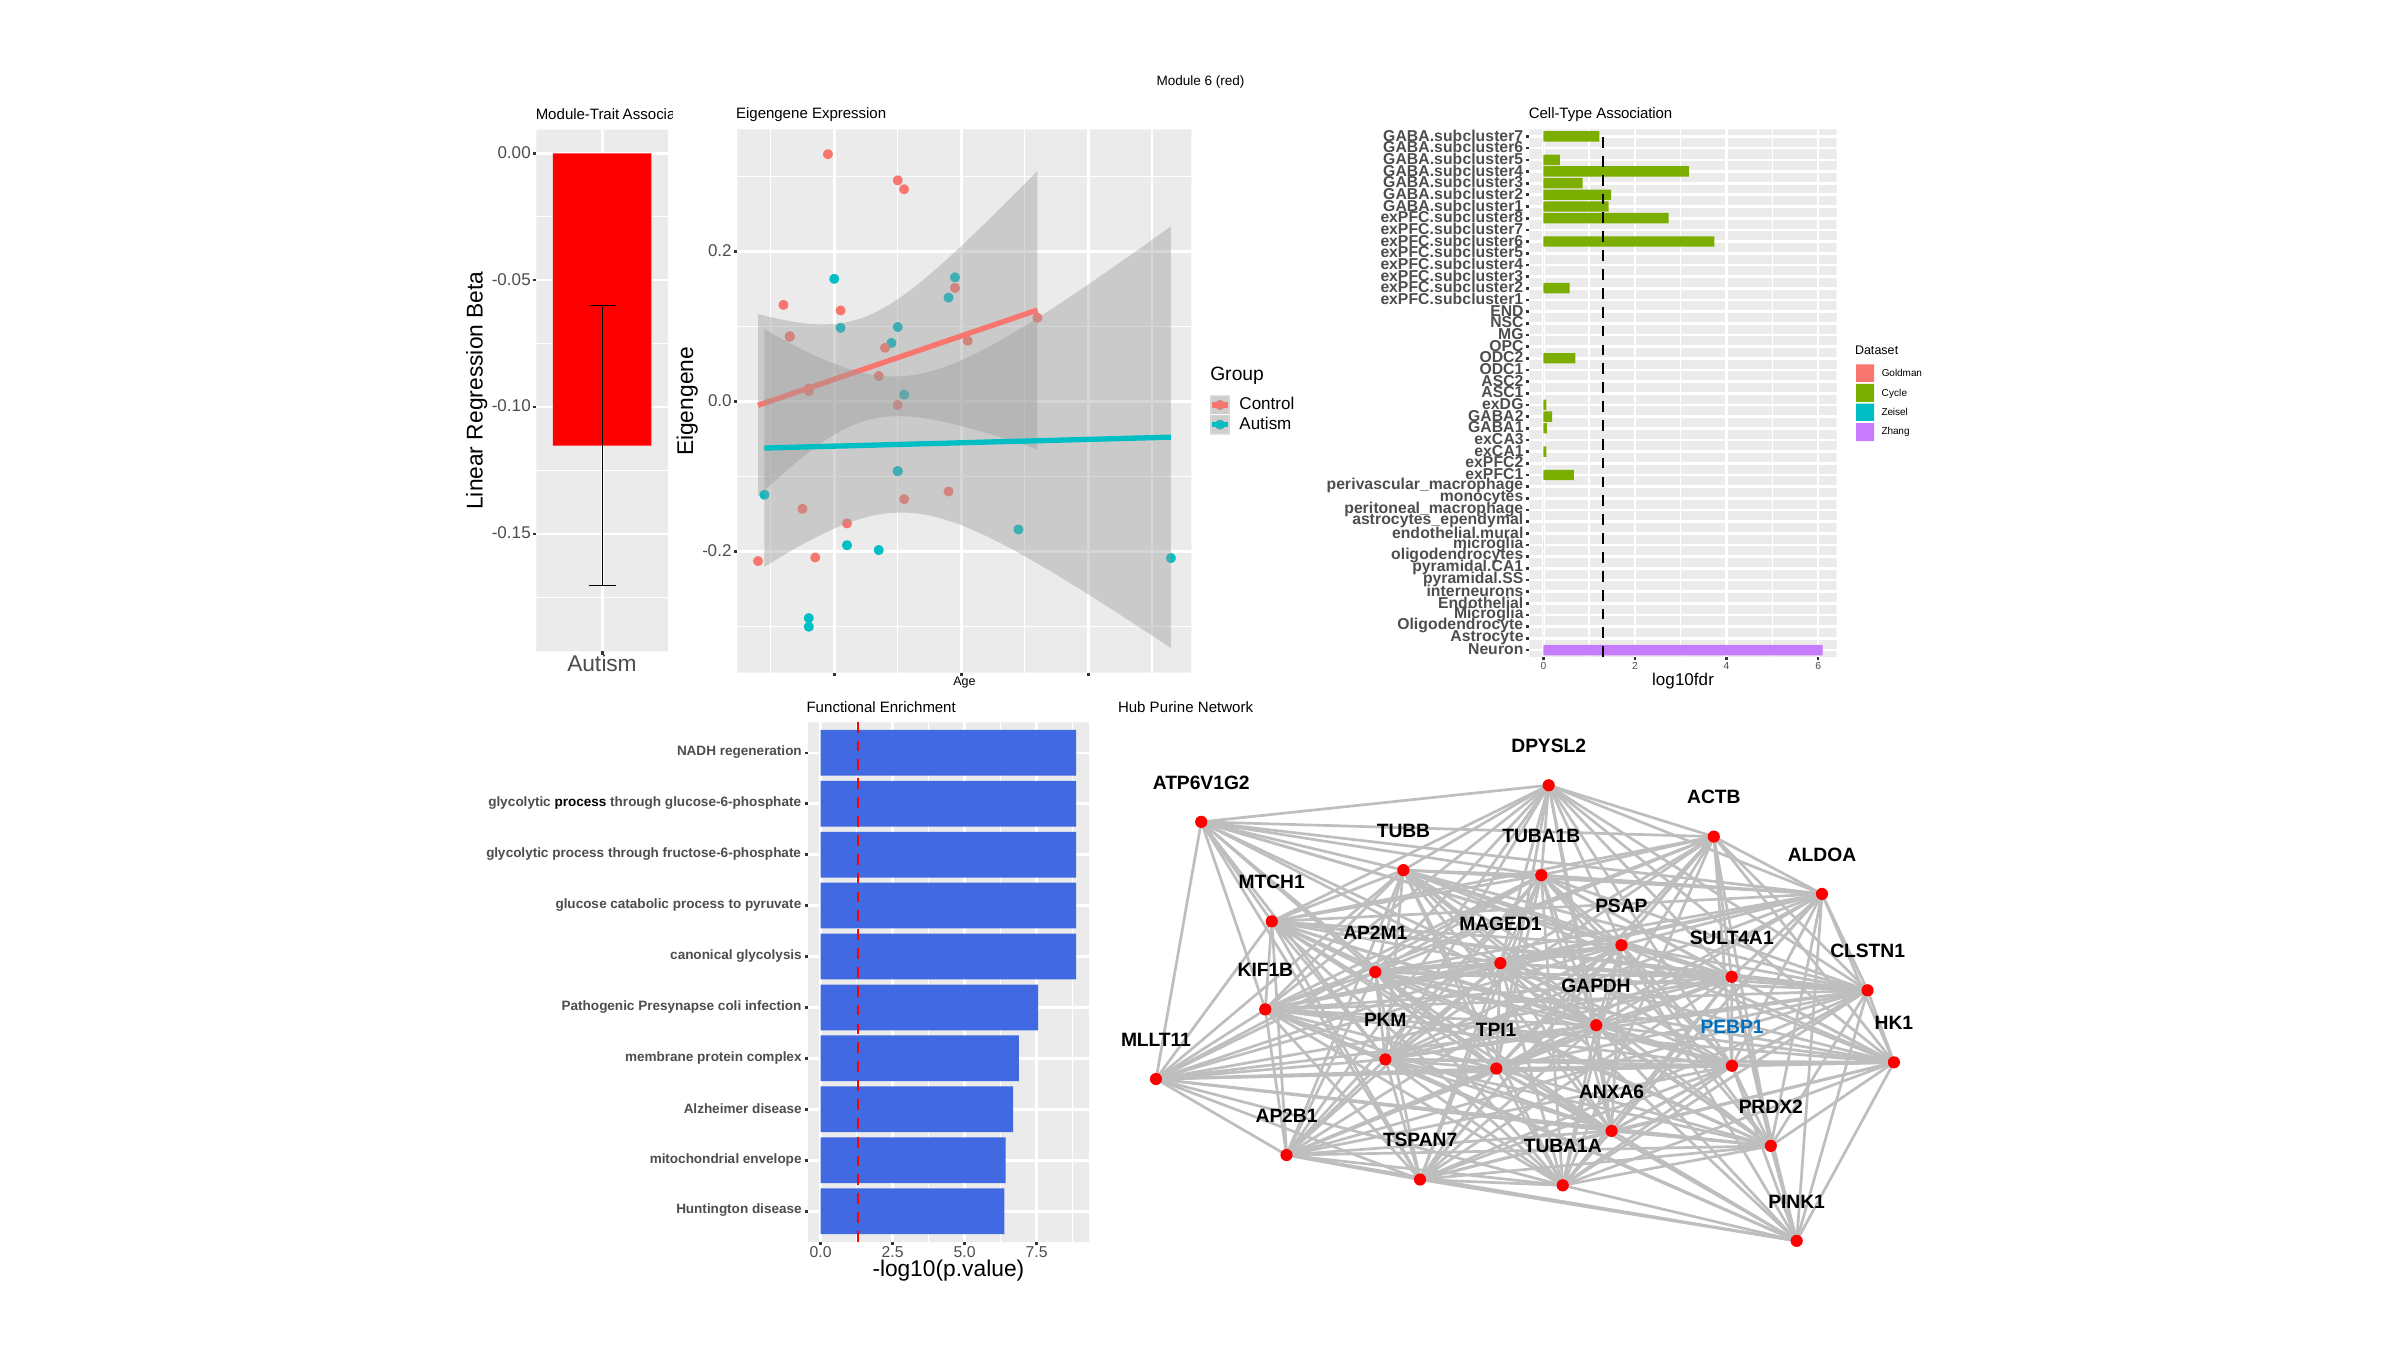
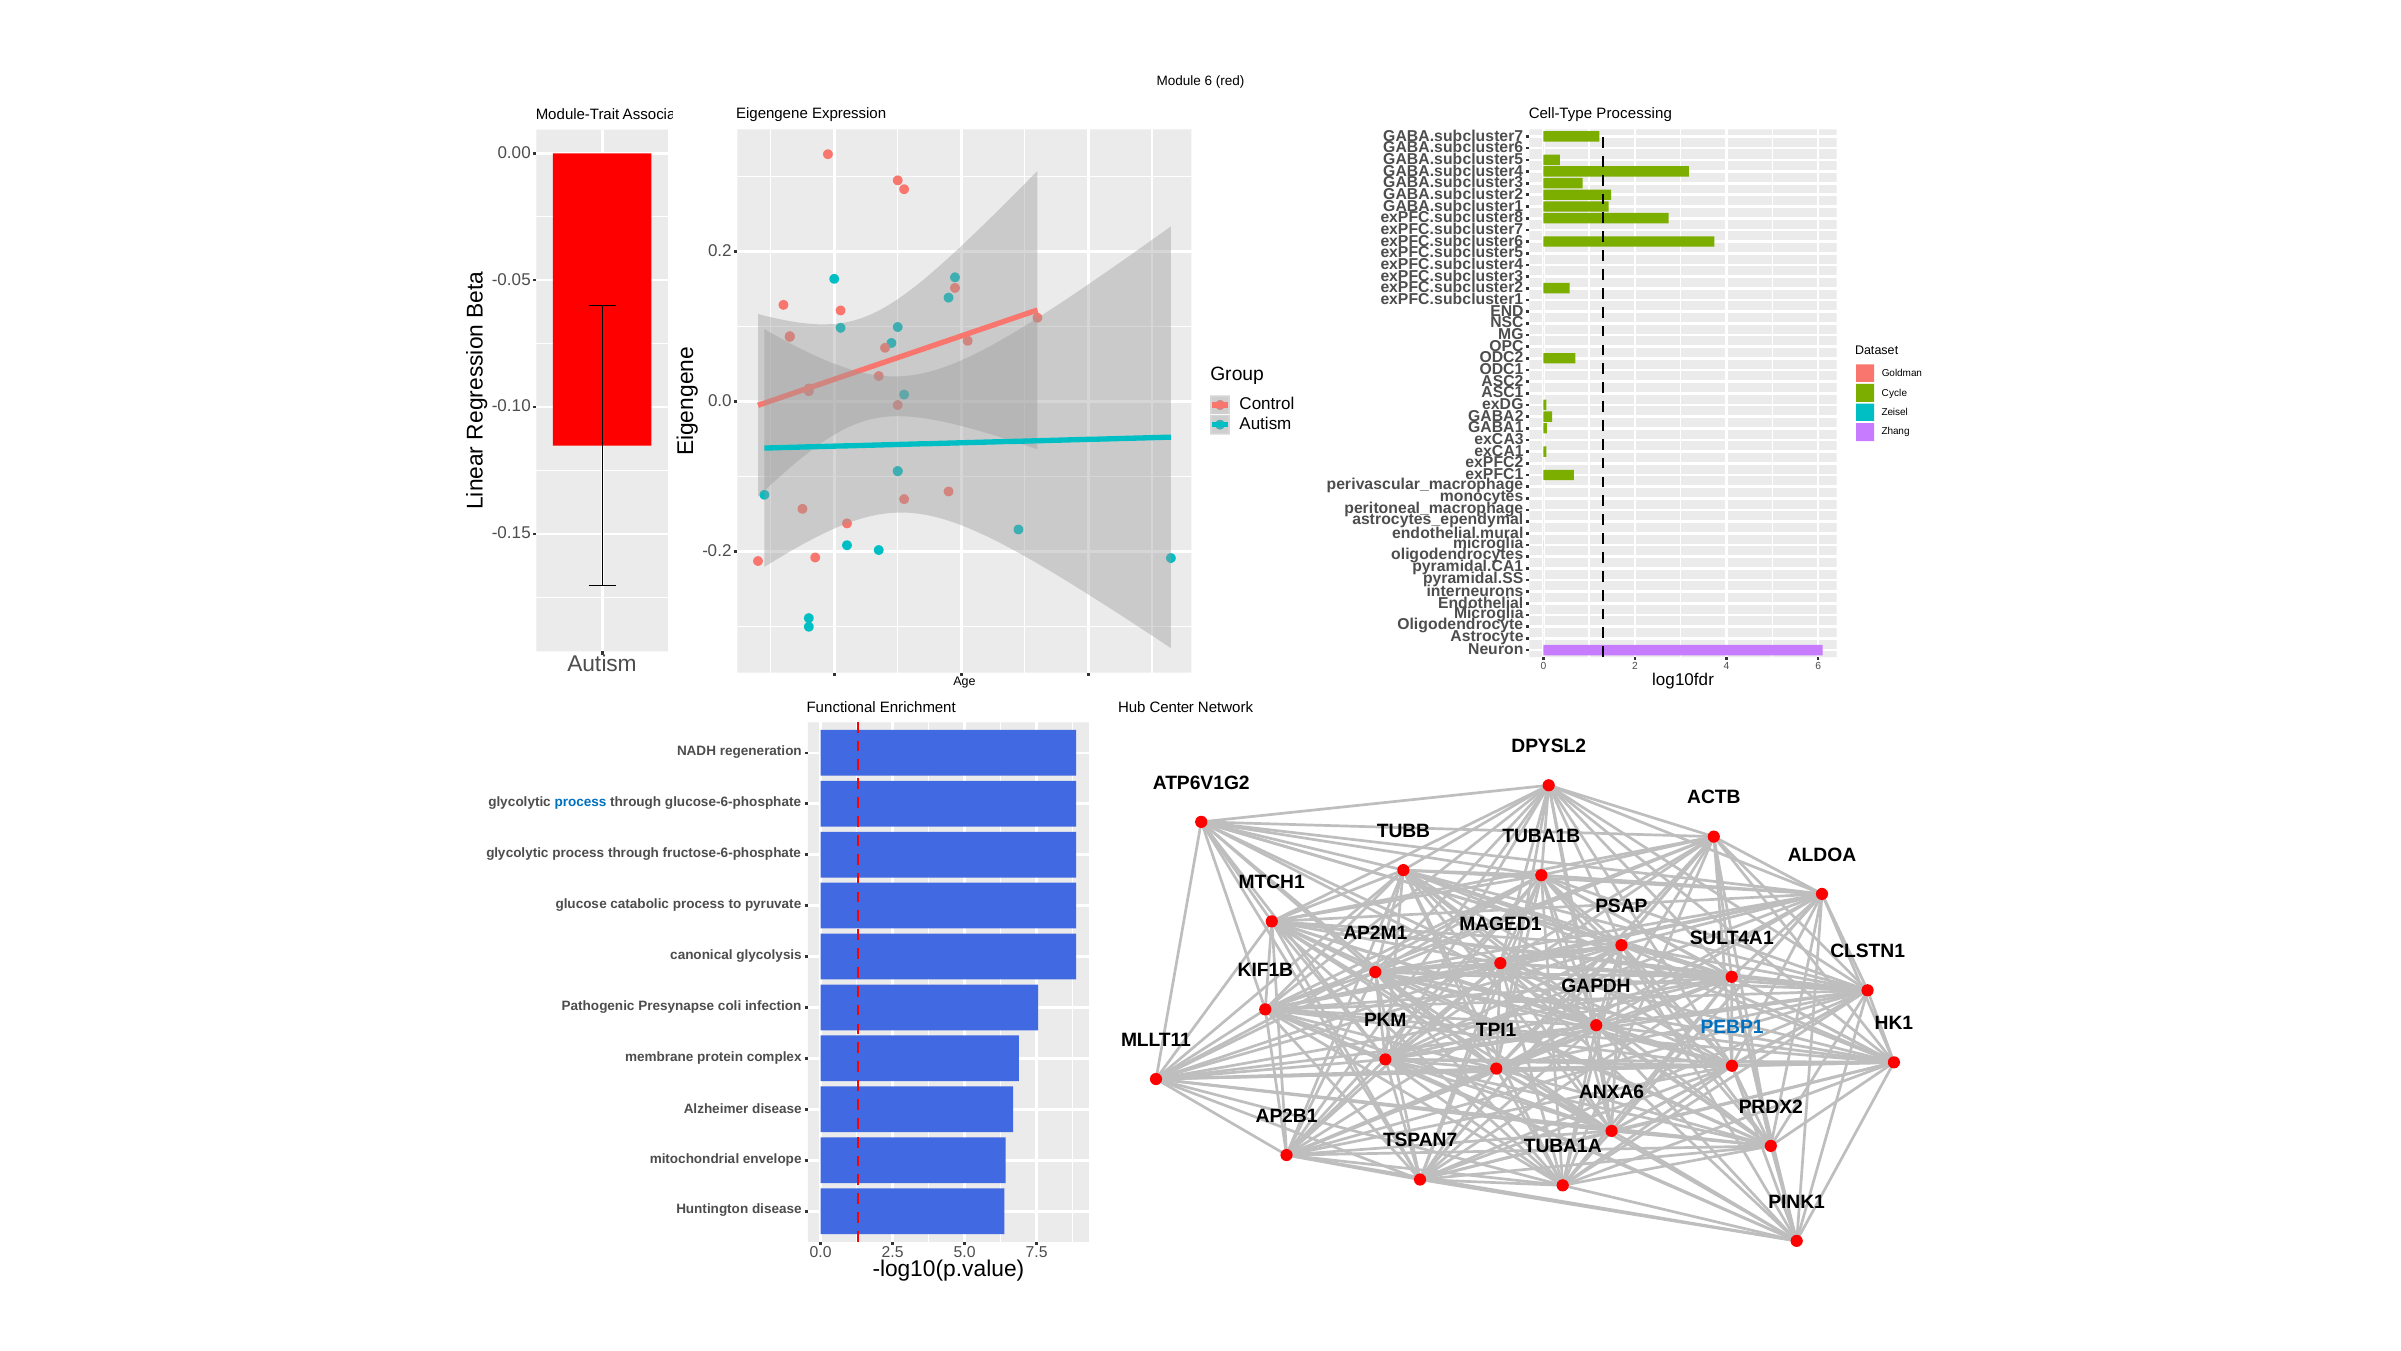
Cell-Type Association: Association -> Processing
Purine: Purine -> Center
process at (580, 802) colour: black -> blue
